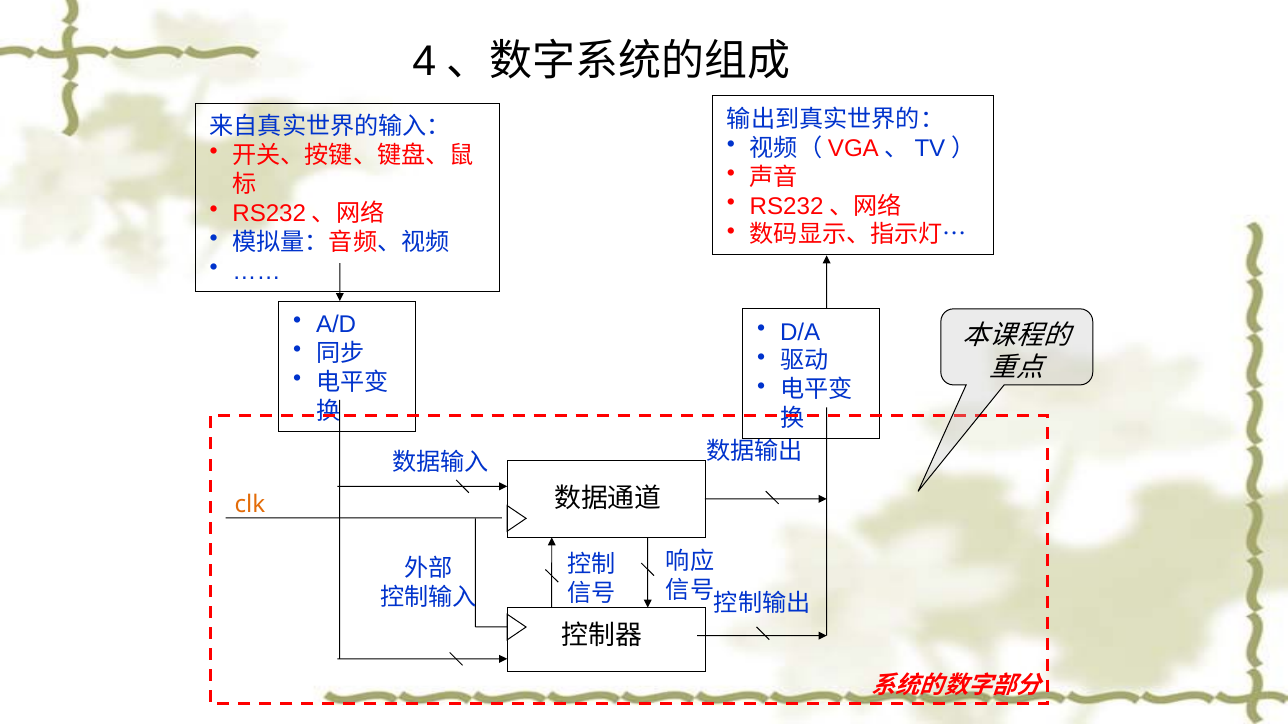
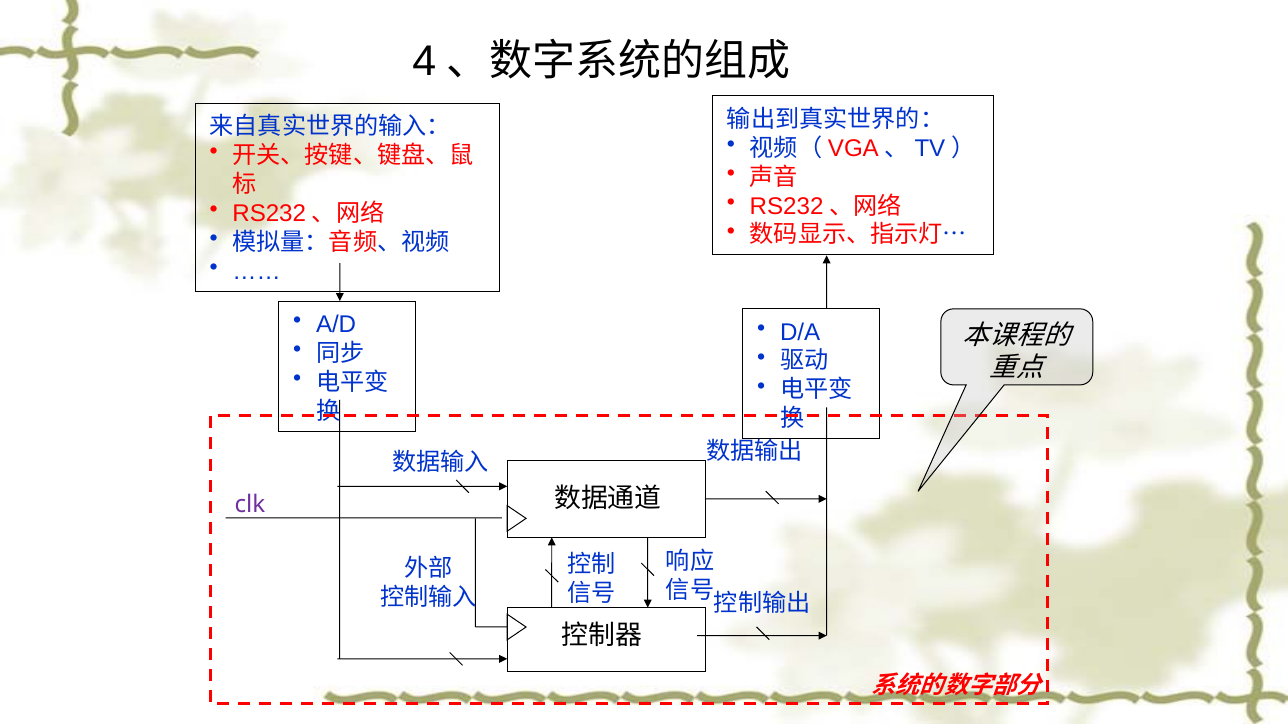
clk colour: orange -> purple
